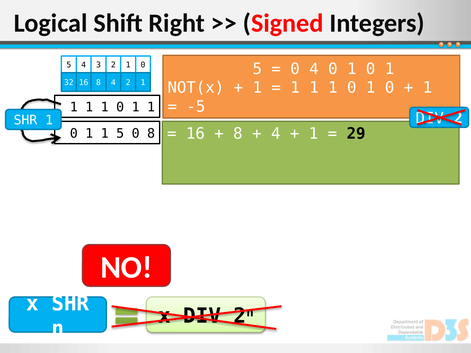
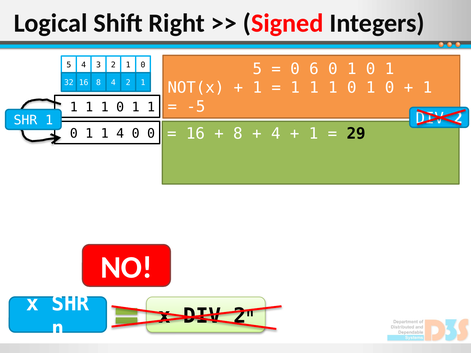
0 4: 4 -> 6
1 5: 5 -> 4
0 8: 8 -> 0
